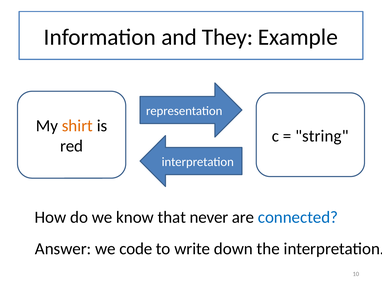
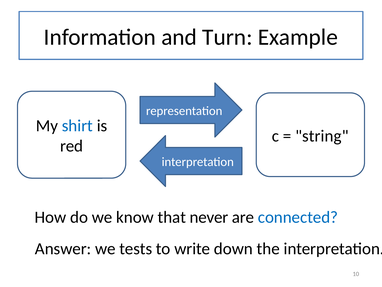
They: They -> Turn
shirt colour: orange -> blue
code: code -> tests
